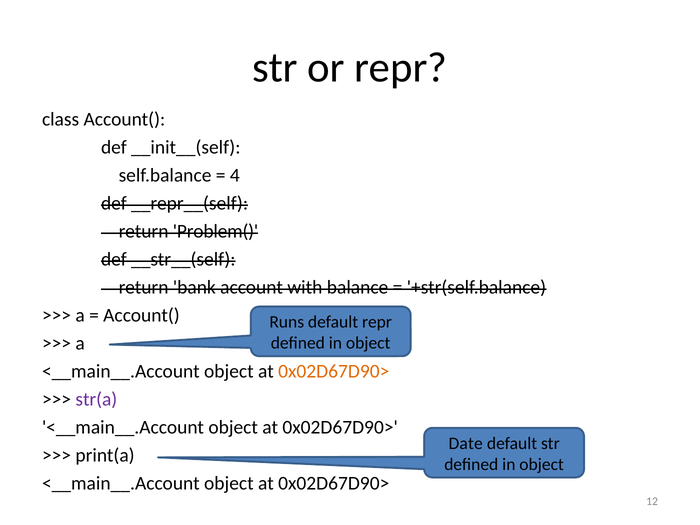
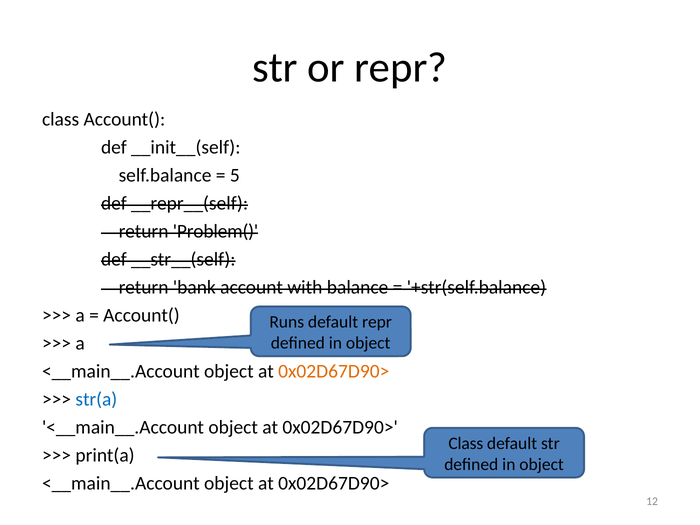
4: 4 -> 5
str(a colour: purple -> blue
Date at (466, 443): Date -> Class
